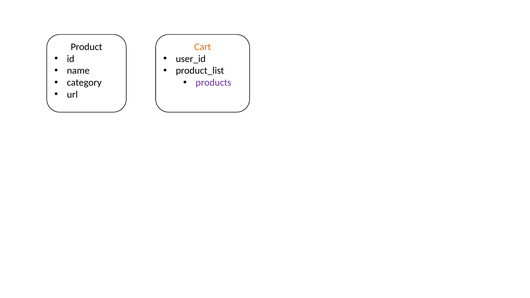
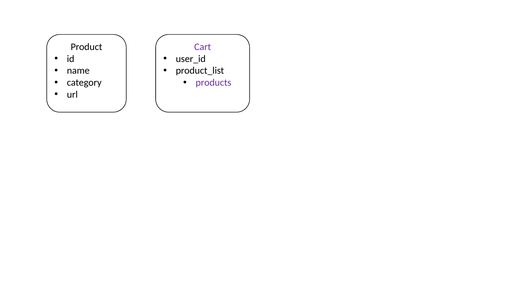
Cart colour: orange -> purple
